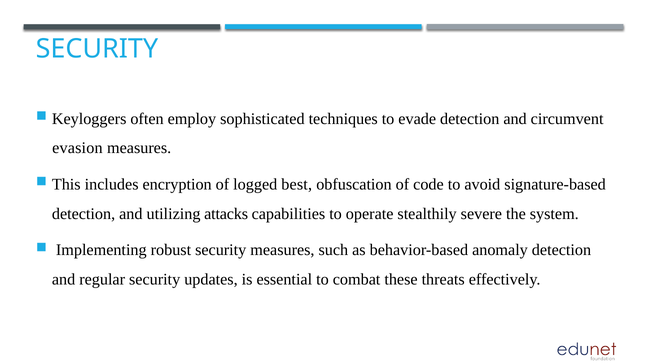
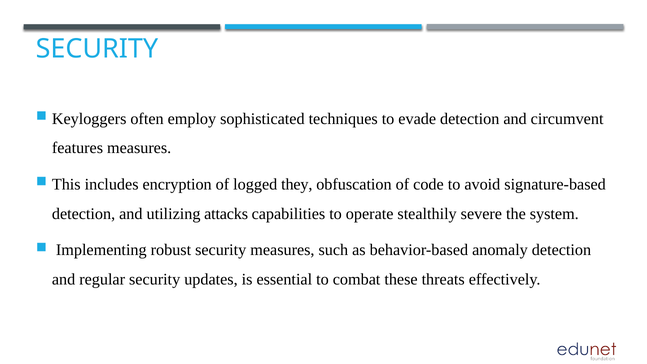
evasion: evasion -> features
best: best -> they
